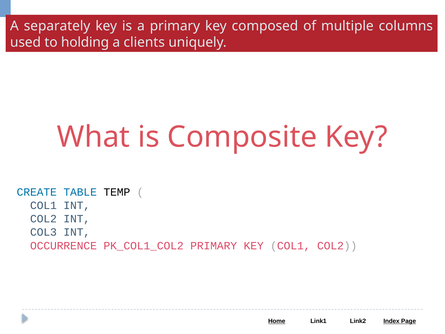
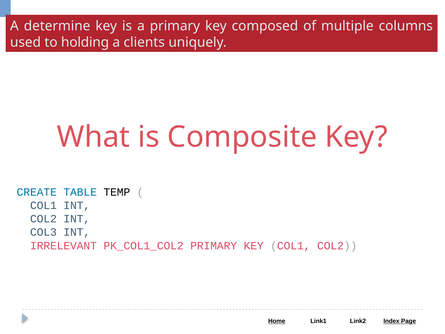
separately: separately -> determine
OCCURRENCE: OCCURRENCE -> IRRELEVANT
